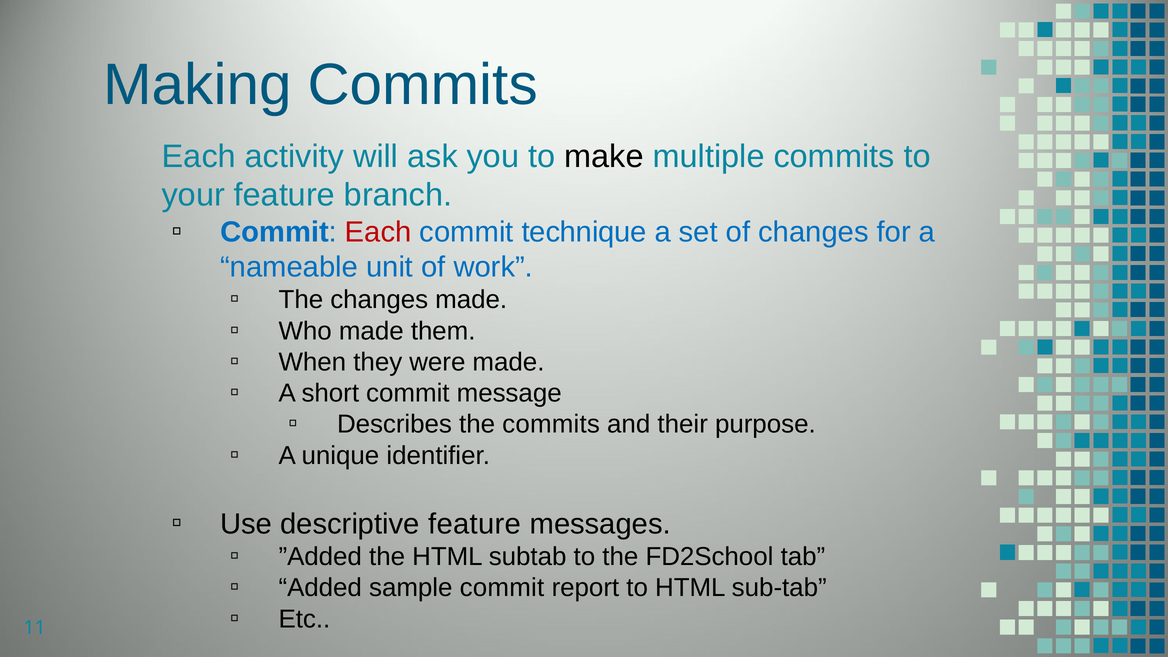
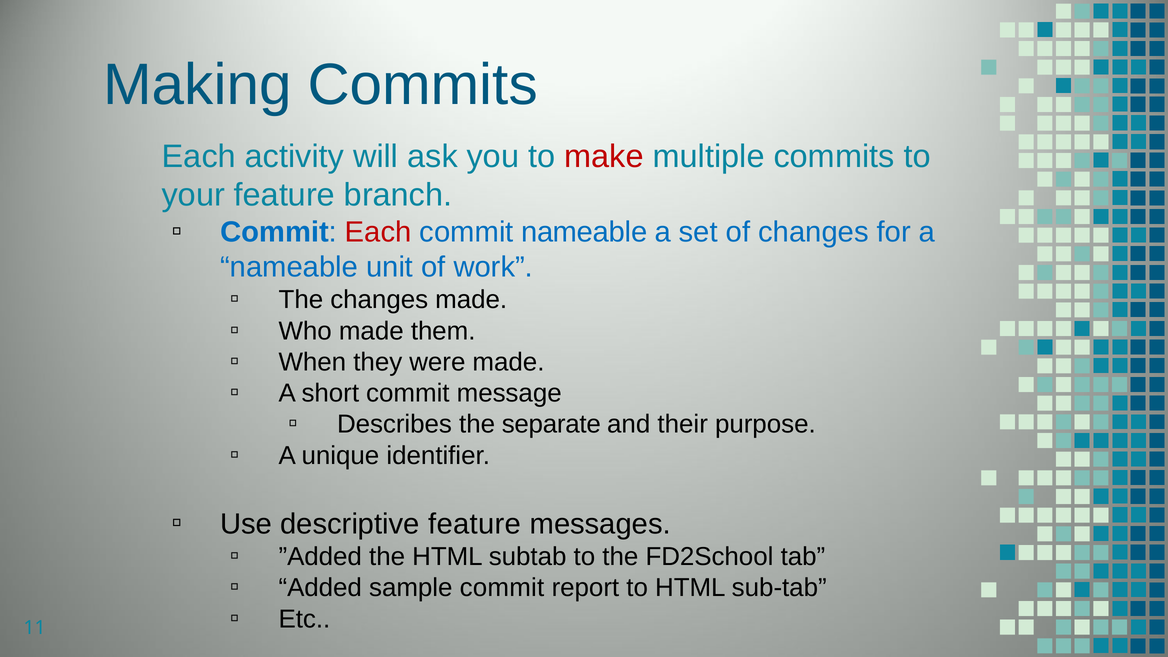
make colour: black -> red
commit technique: technique -> nameable
the commits: commits -> separate
